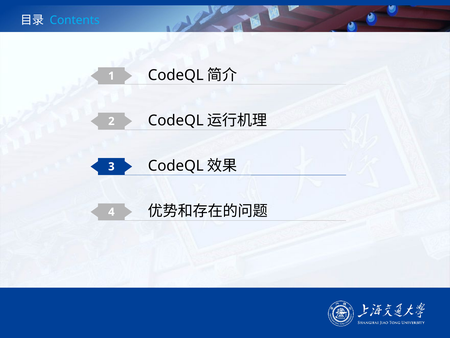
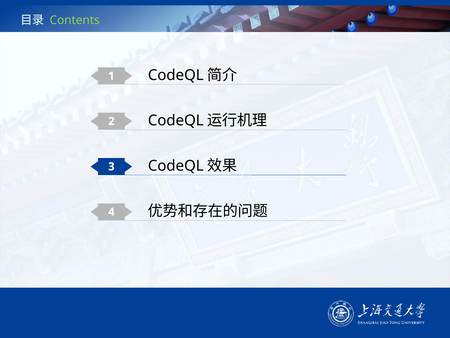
Contents colour: light blue -> light green
